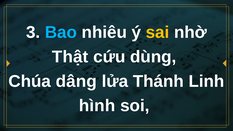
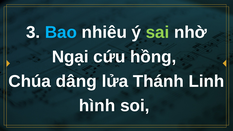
sai colour: yellow -> light green
Thật: Thật -> Ngại
dùng: dùng -> hồng
